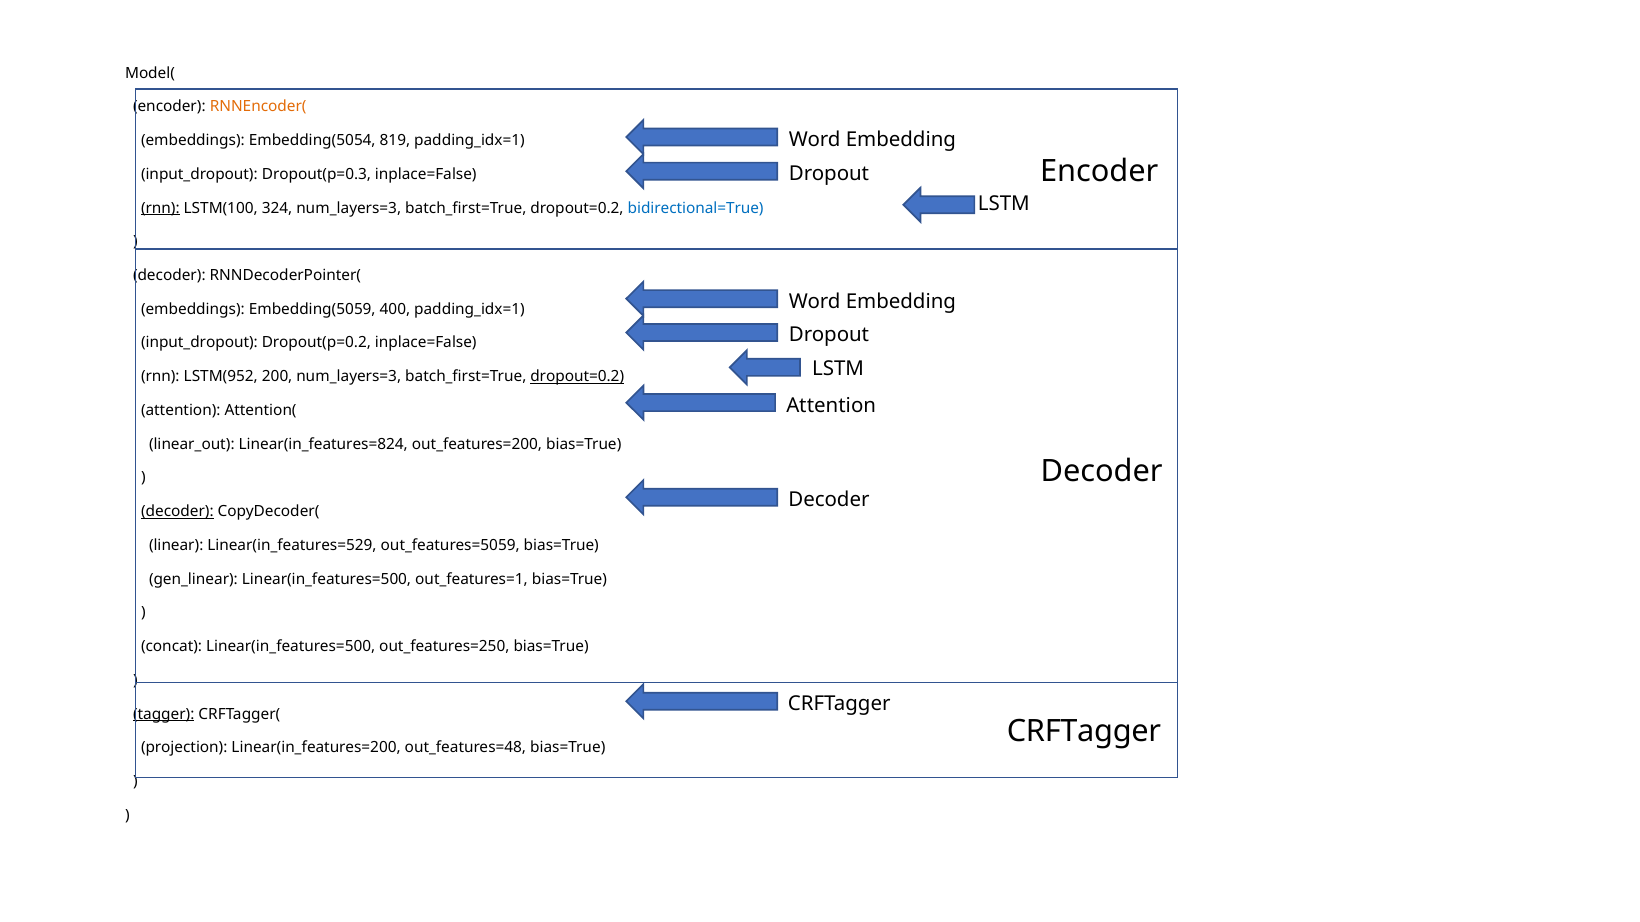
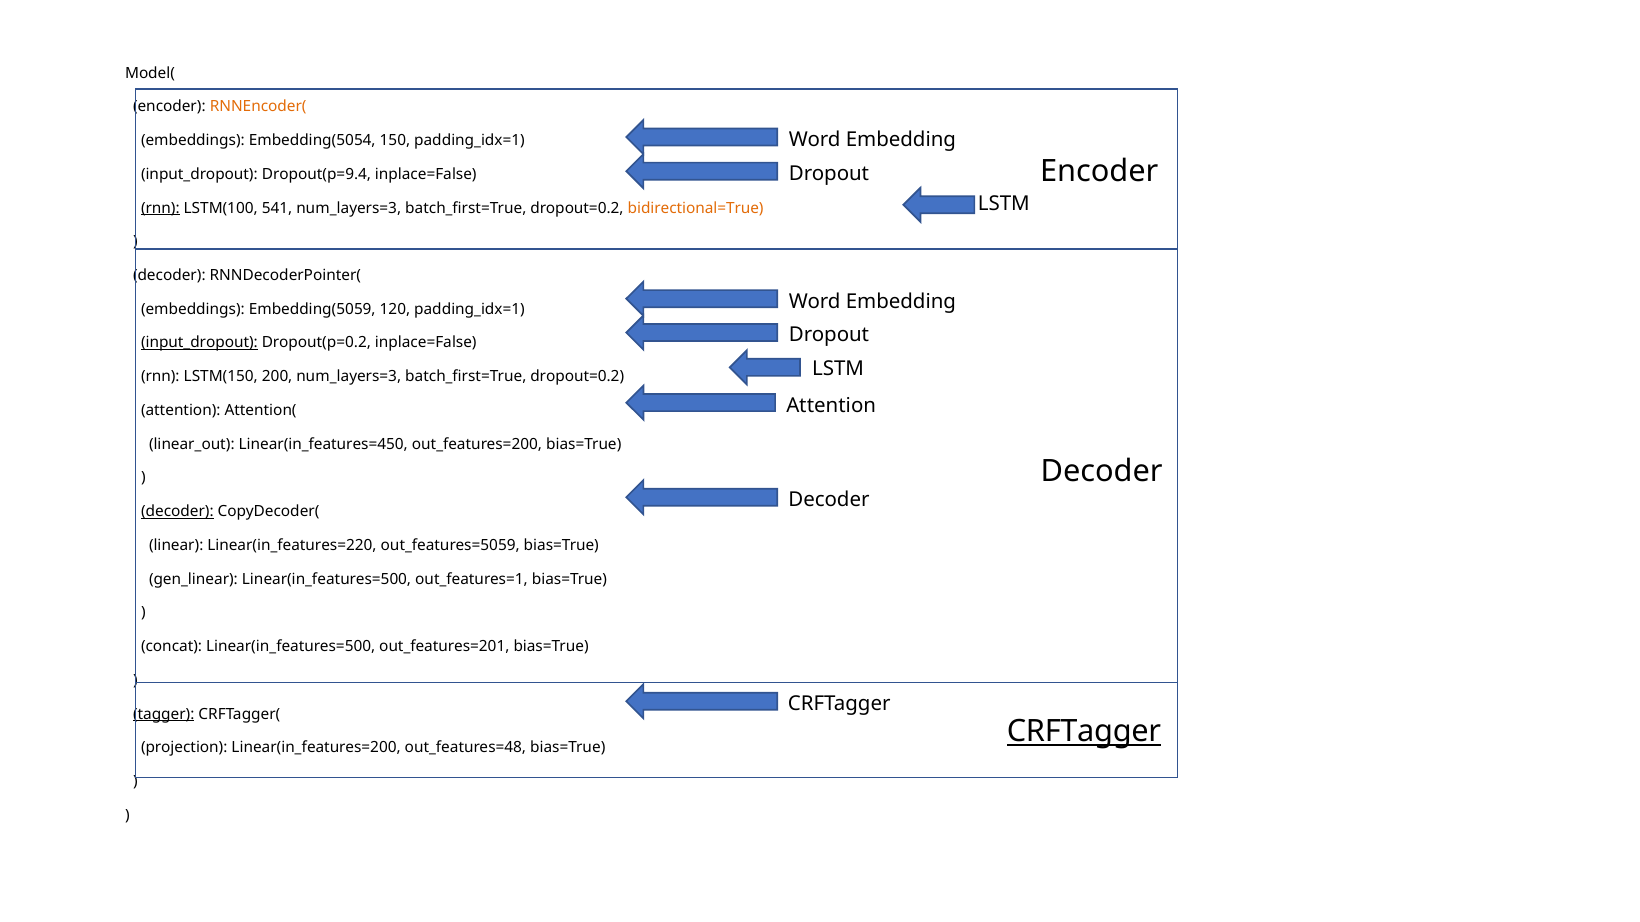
819: 819 -> 150
Dropout(p=0.3: Dropout(p=0.3 -> Dropout(p=9.4
324: 324 -> 541
bidirectional=True colour: blue -> orange
400: 400 -> 120
input_dropout at (199, 343) underline: none -> present
LSTM(952: LSTM(952 -> LSTM(150
dropout=0.2 at (577, 377) underline: present -> none
Linear(in_features=824: Linear(in_features=824 -> Linear(in_features=450
Linear(in_features=529: Linear(in_features=529 -> Linear(in_features=220
out_features=250: out_features=250 -> out_features=201
CRFTagger at (1084, 732) underline: none -> present
